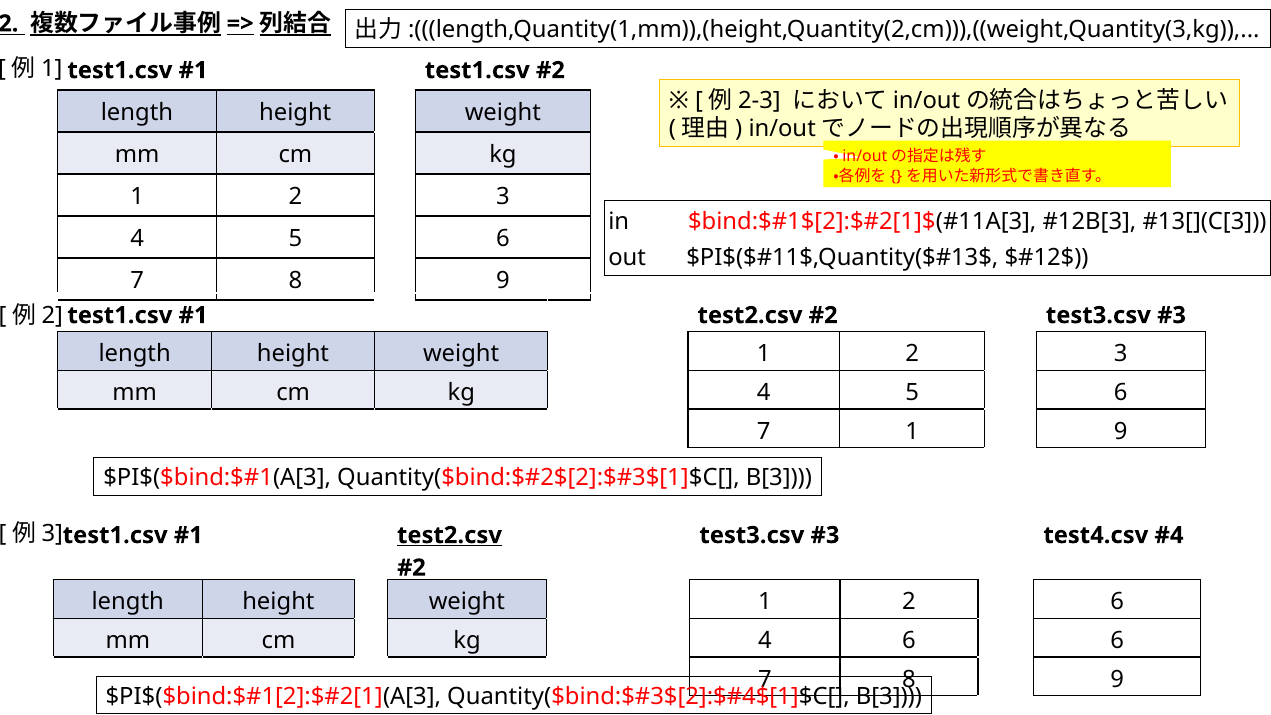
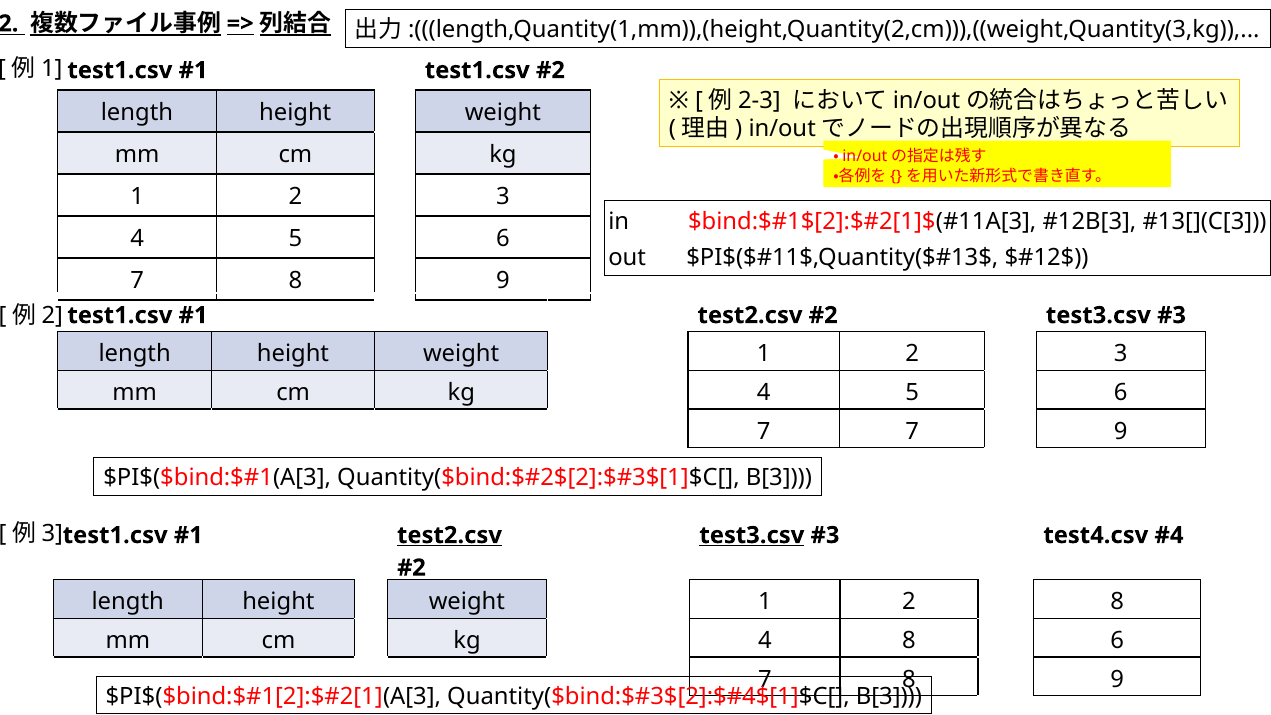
7 1: 1 -> 7
test3.csv at (752, 535) underline: none -> present
2 6: 6 -> 8
4 6: 6 -> 8
